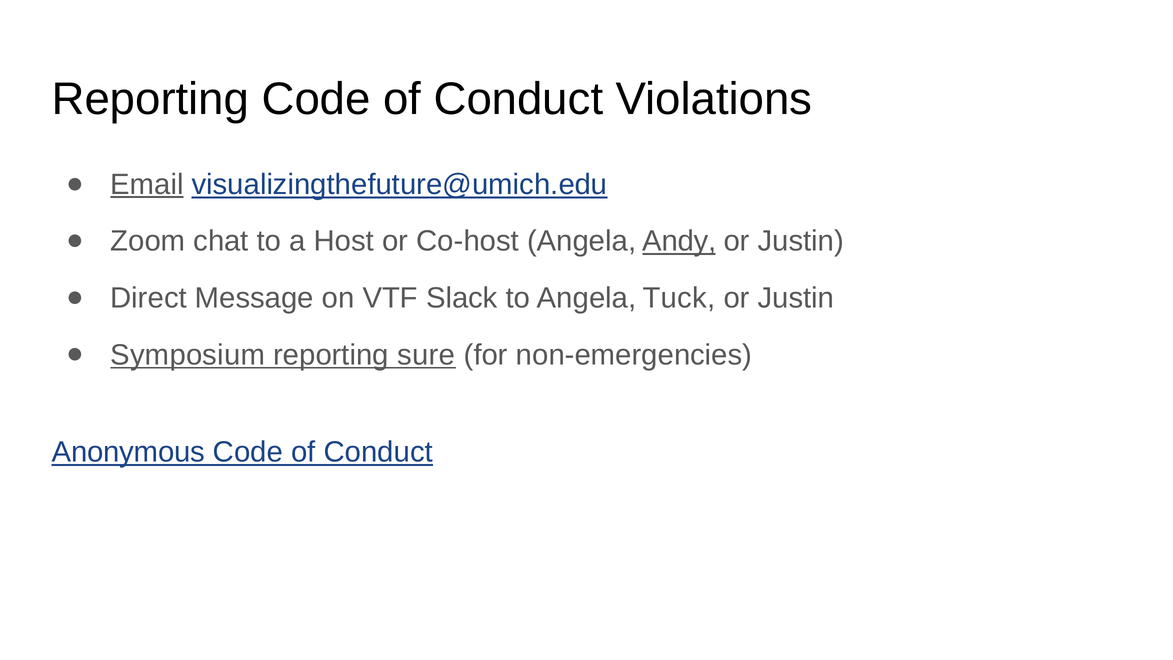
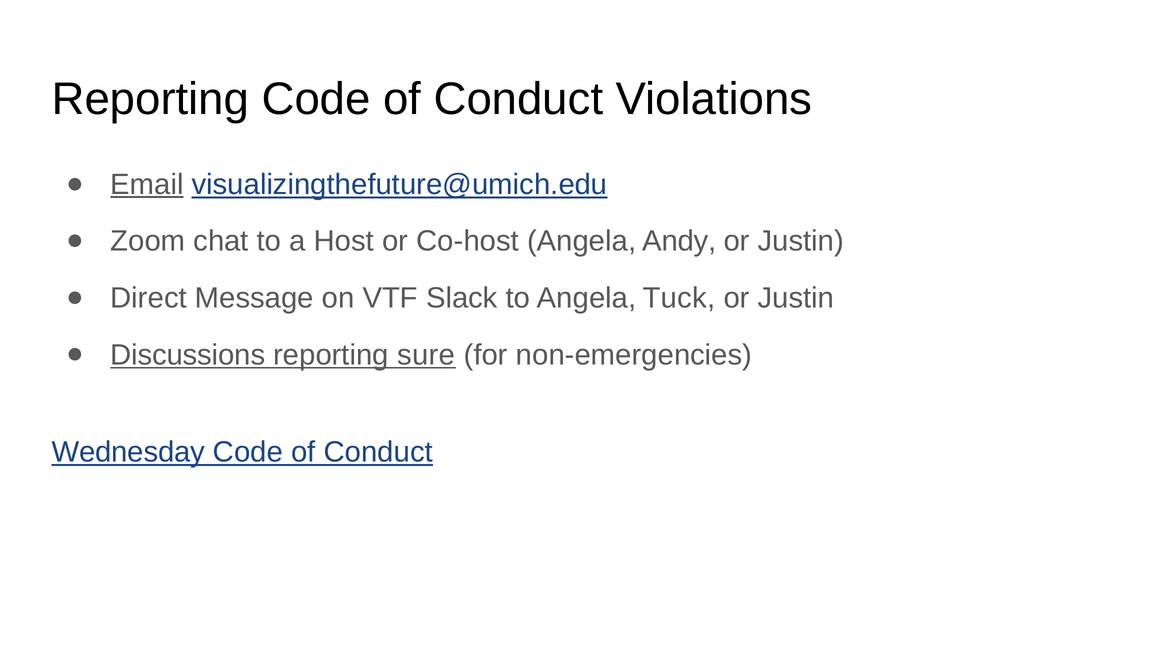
Andy underline: present -> none
Symposium: Symposium -> Discussions
Anonymous: Anonymous -> Wednesday
